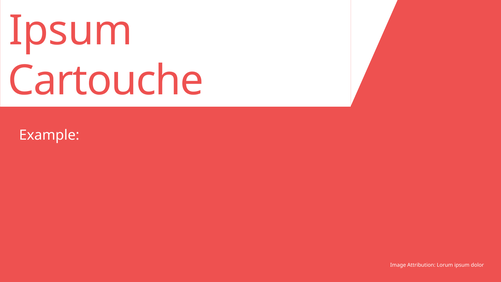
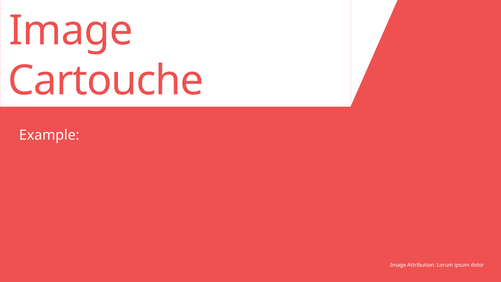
Ipsum at (71, 31): Ipsum -> Image
